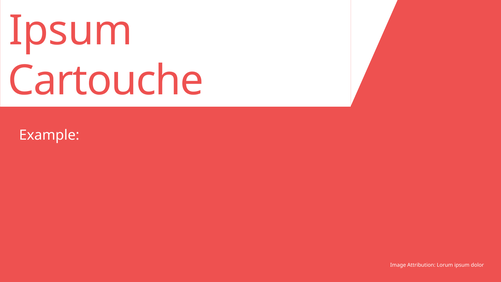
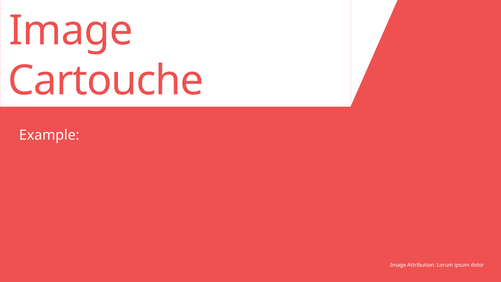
Ipsum at (71, 31): Ipsum -> Image
